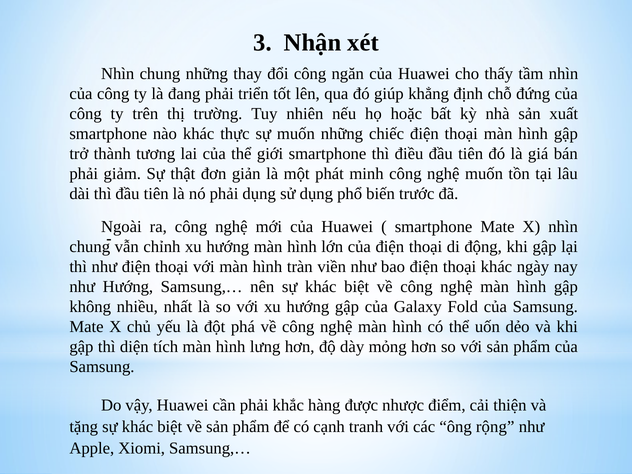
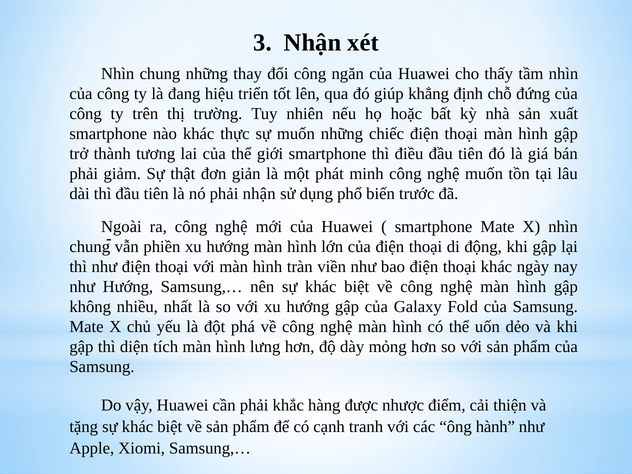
đang phải: phải -> hiệu
phải dụng: dụng -> nhận
chỉnh: chỉnh -> phiền
rộng: rộng -> hành
